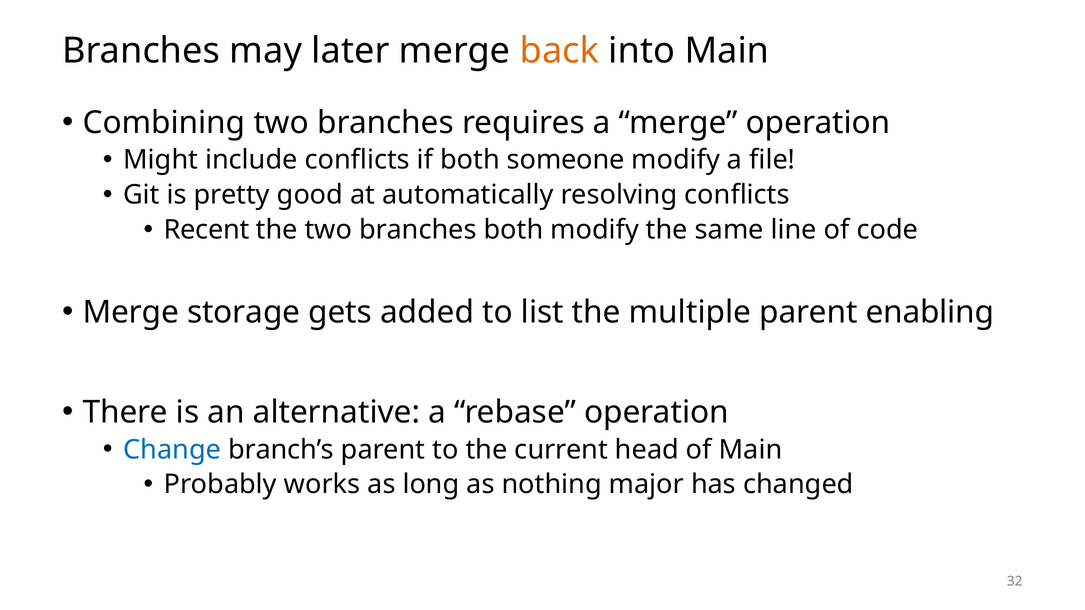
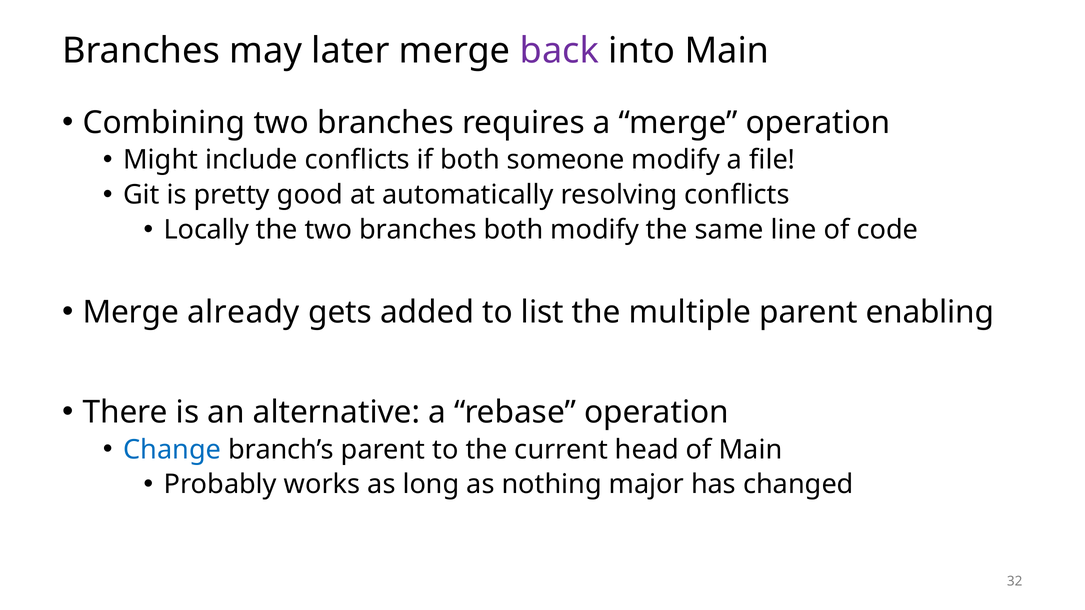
back colour: orange -> purple
Recent: Recent -> Locally
storage: storage -> already
